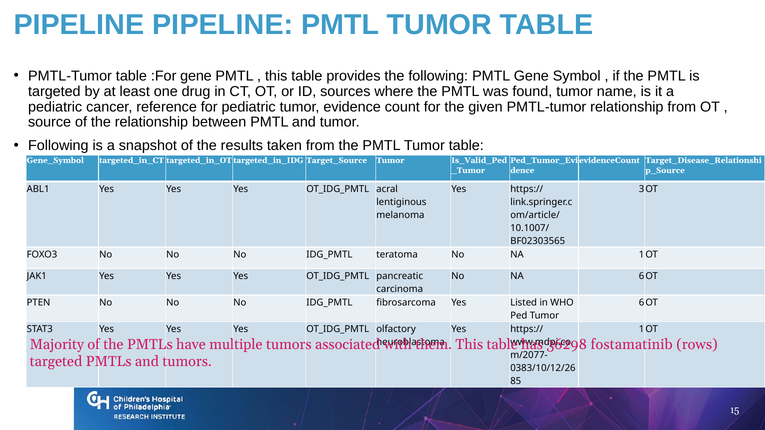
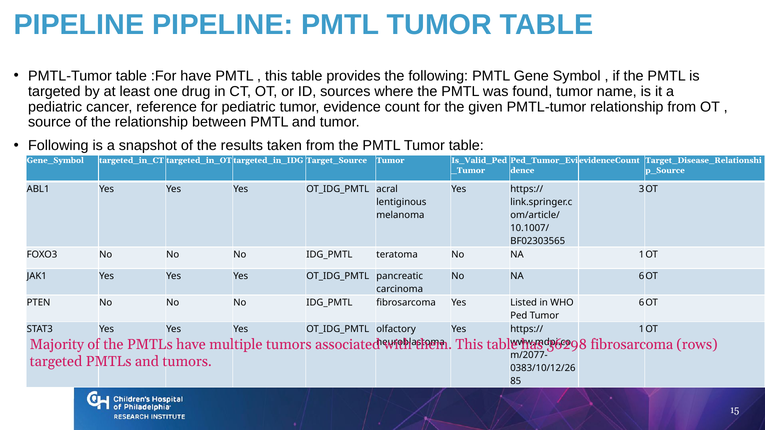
:For gene: gene -> have
fostamatinib at (632, 345): fostamatinib -> fibrosarcoma
